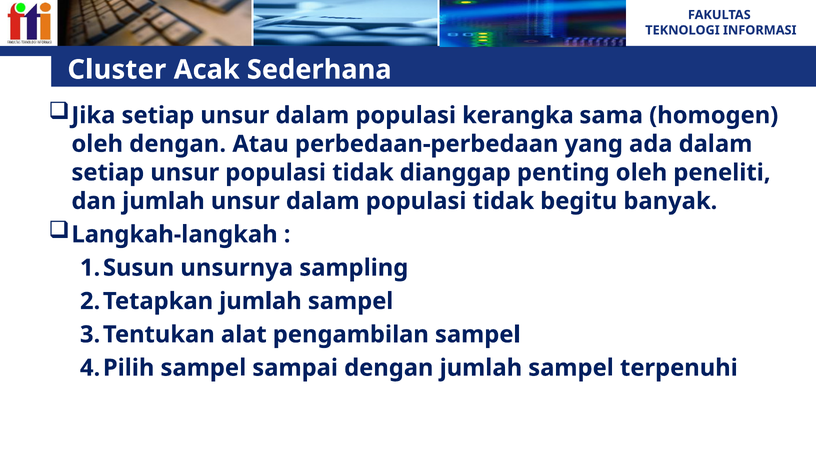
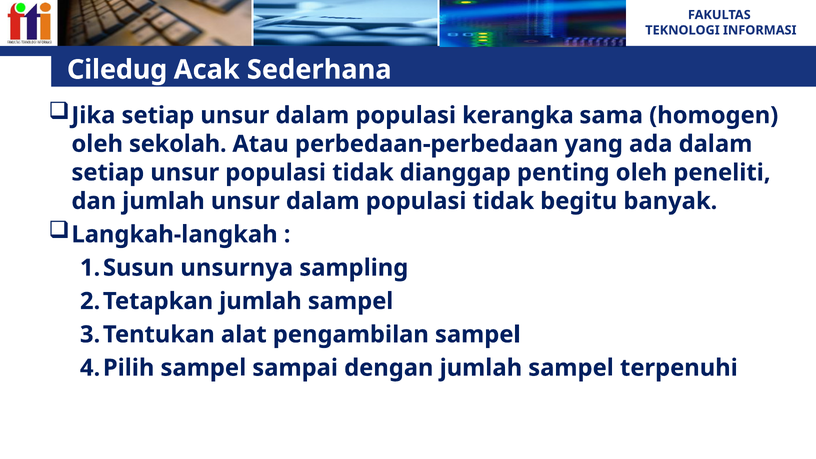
Cluster: Cluster -> Ciledug
oleh dengan: dengan -> sekolah
